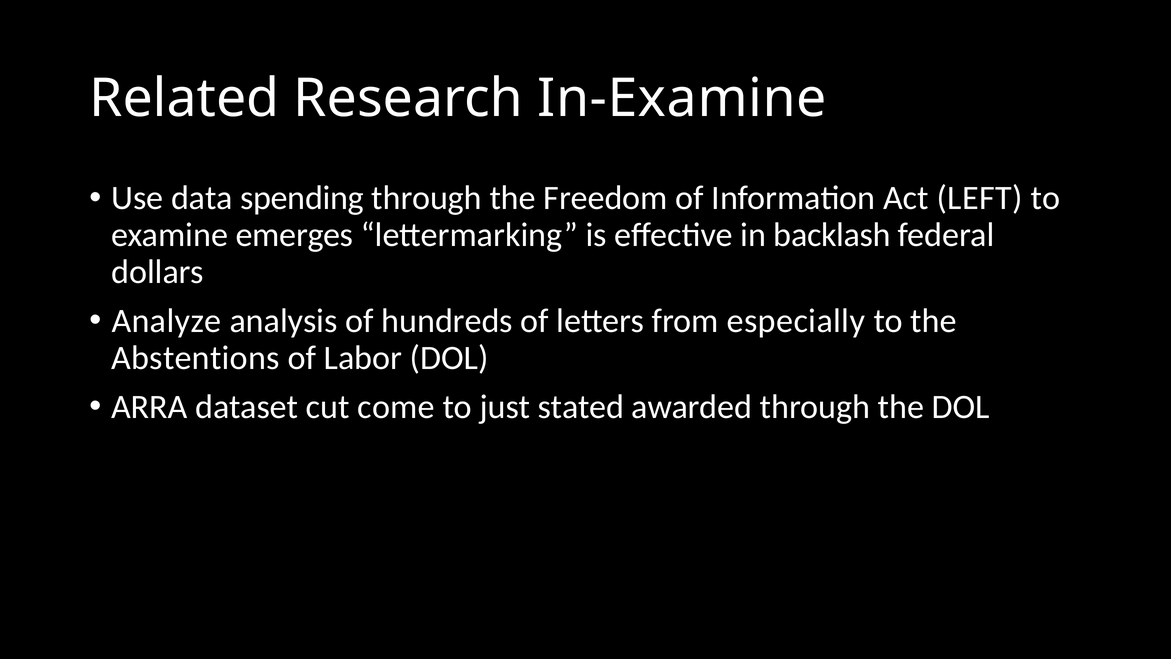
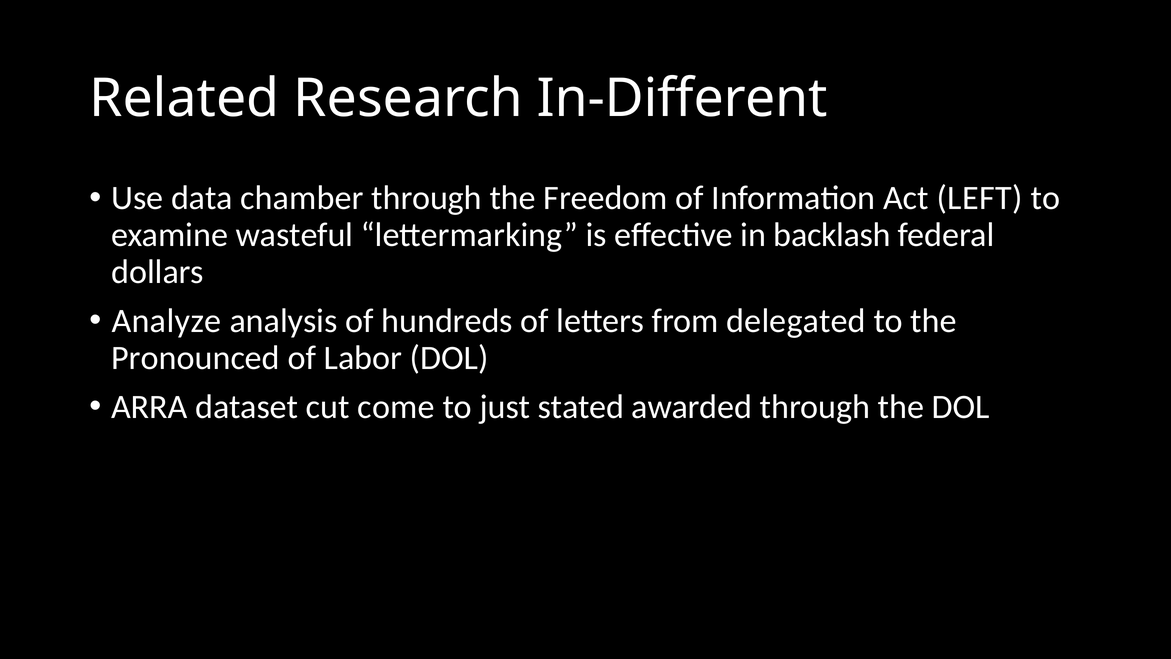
In-Examine: In-Examine -> In-Different
spending: spending -> chamber
emerges: emerges -> wasteful
especially: especially -> delegated
Abstentions: Abstentions -> Pronounced
